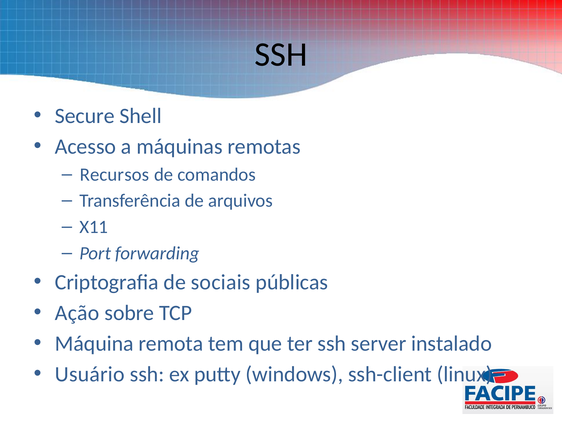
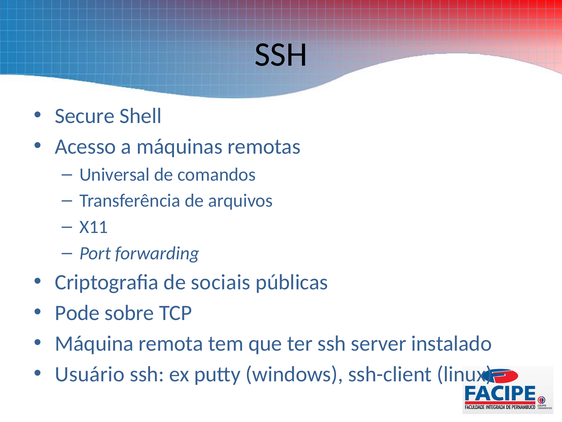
Recursos: Recursos -> Universal
Ação: Ação -> Pode
